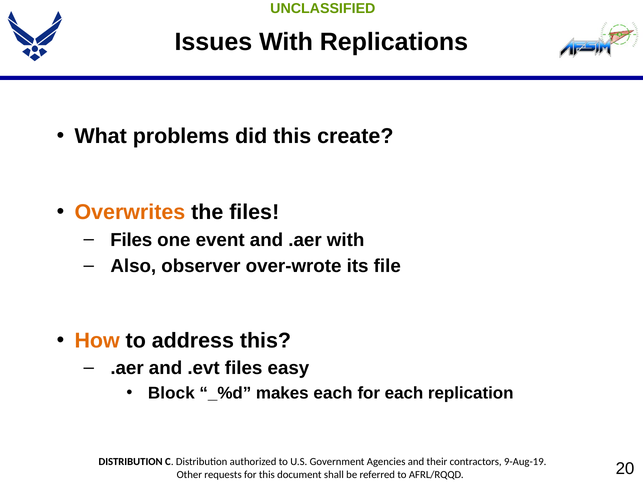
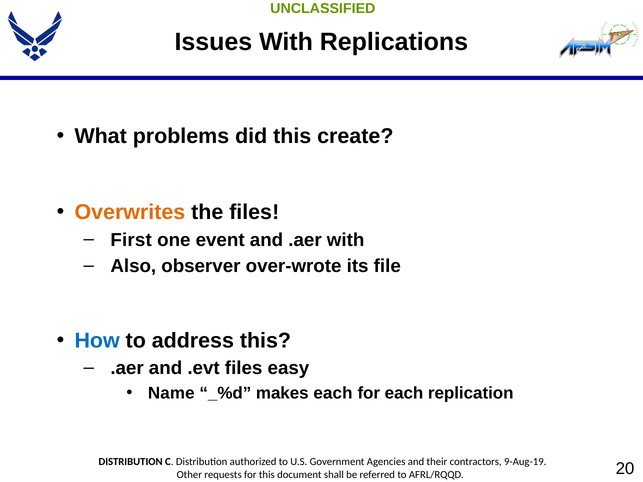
Files at (131, 240): Files -> First
How colour: orange -> blue
Block: Block -> Name
